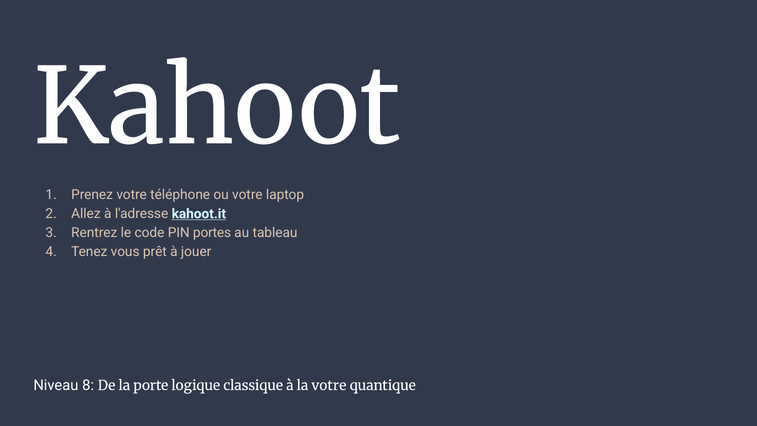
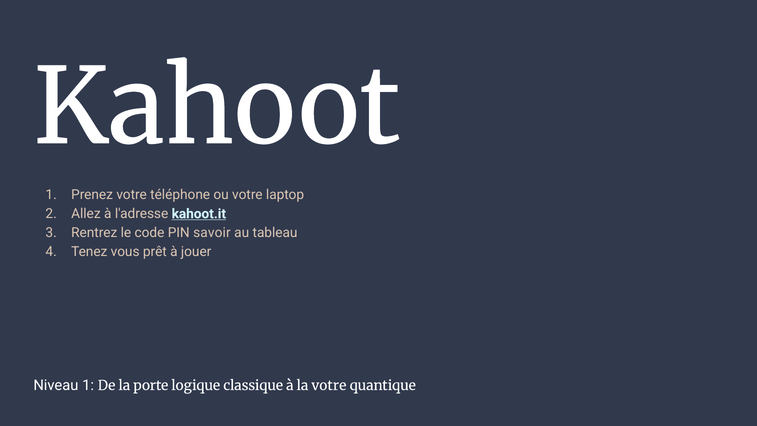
portes: portes -> savoir
Niveau 8: 8 -> 1
